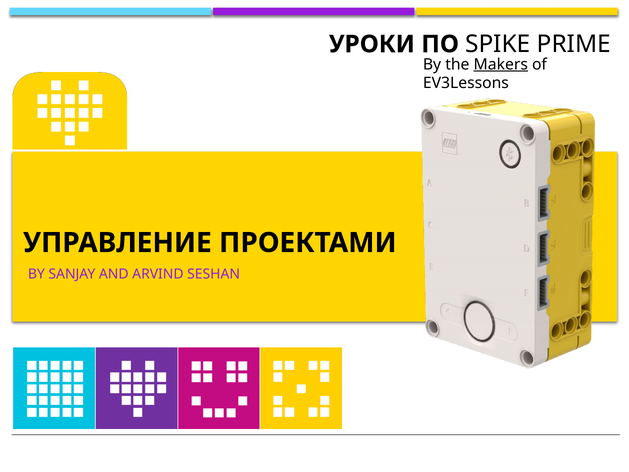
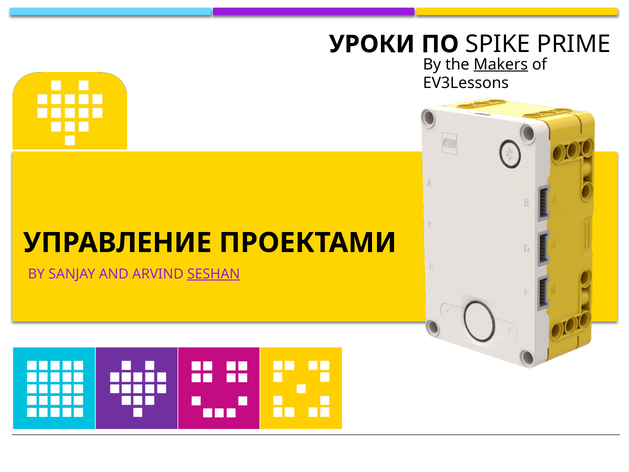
SESHAN underline: none -> present
